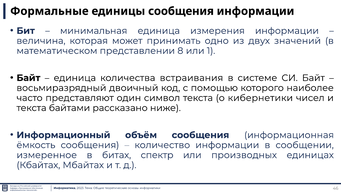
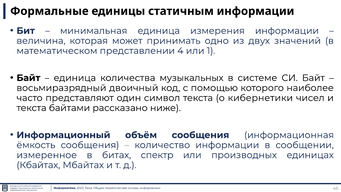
единицы сообщения: сообщения -> статичным
8: 8 -> 4
встраивания: встраивания -> музыкальных
